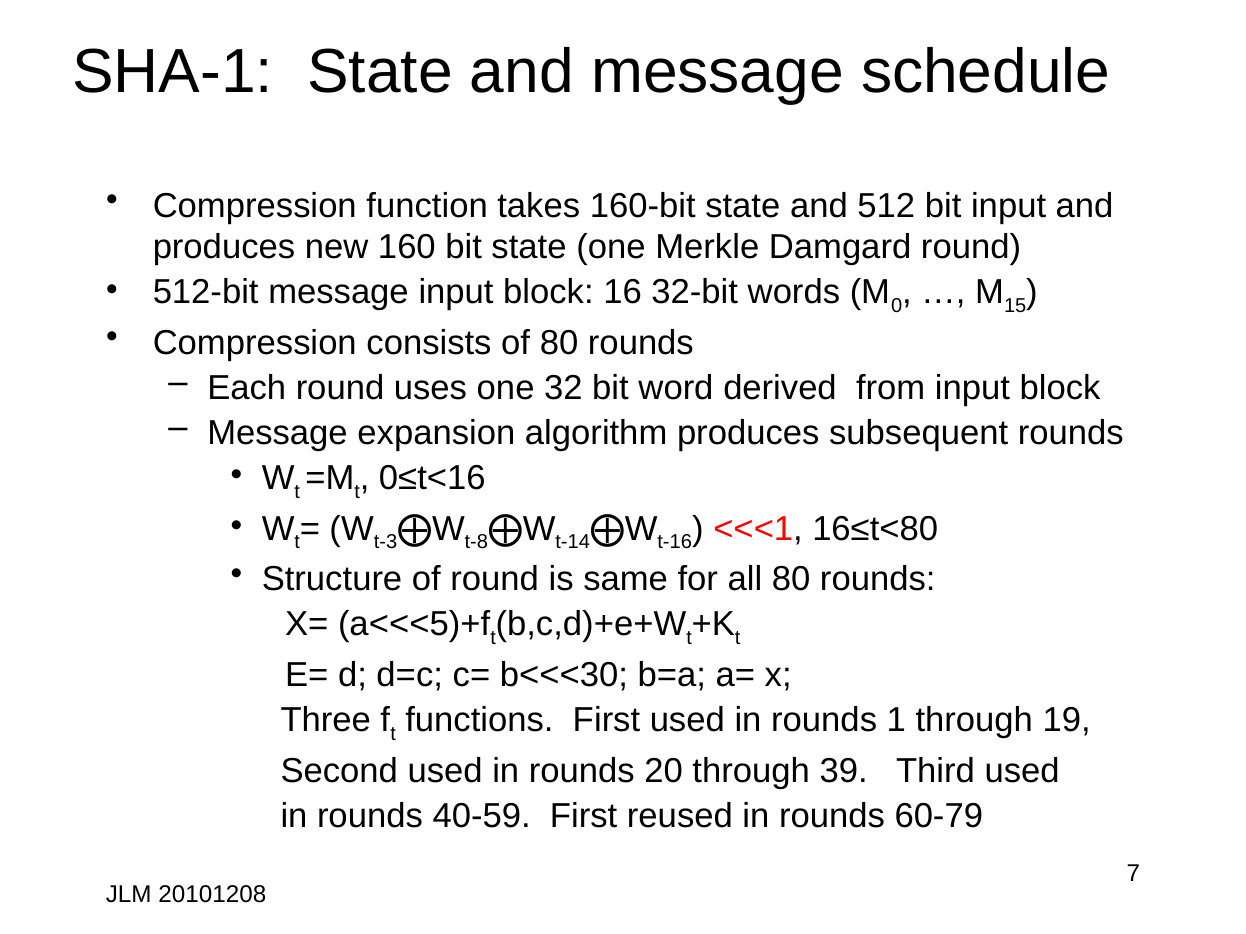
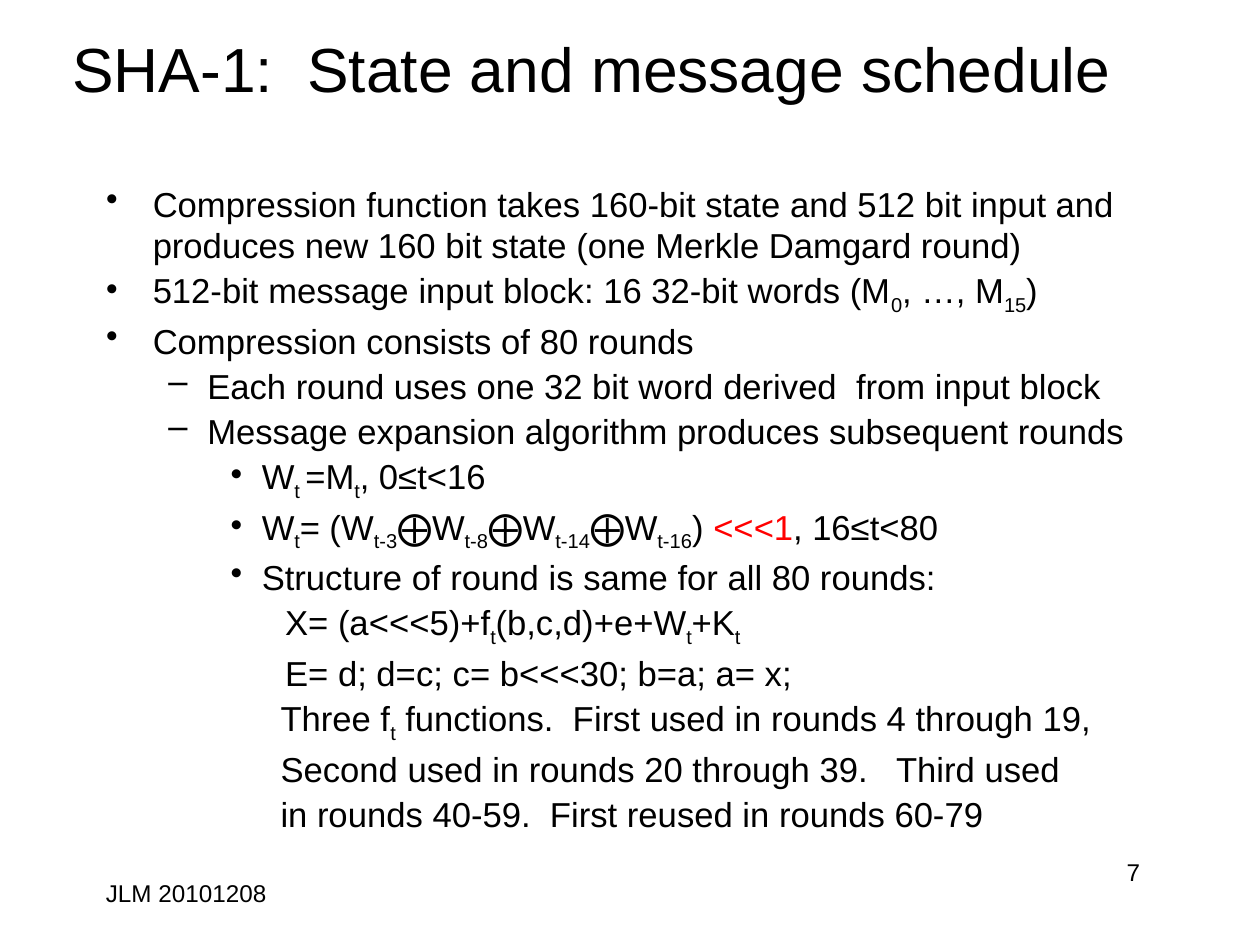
1: 1 -> 4
